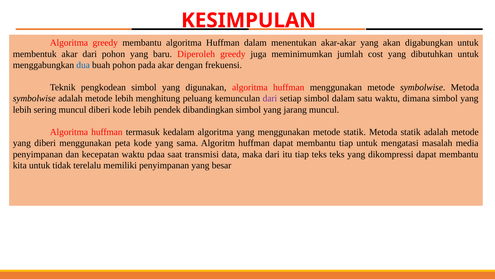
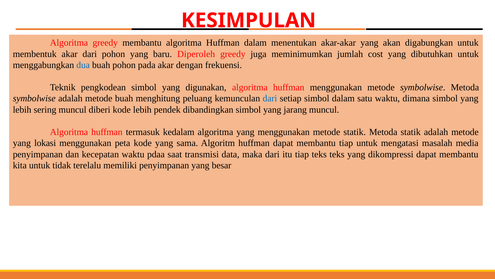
metode lebih: lebih -> buah
dari at (270, 98) colour: purple -> blue
yang diberi: diberi -> lokasi
